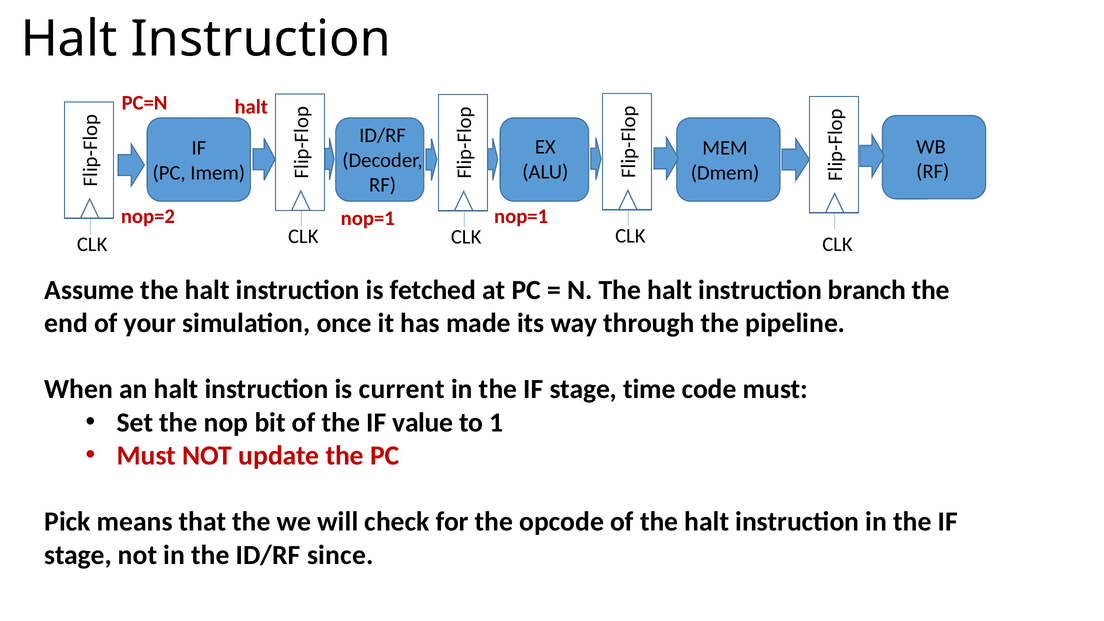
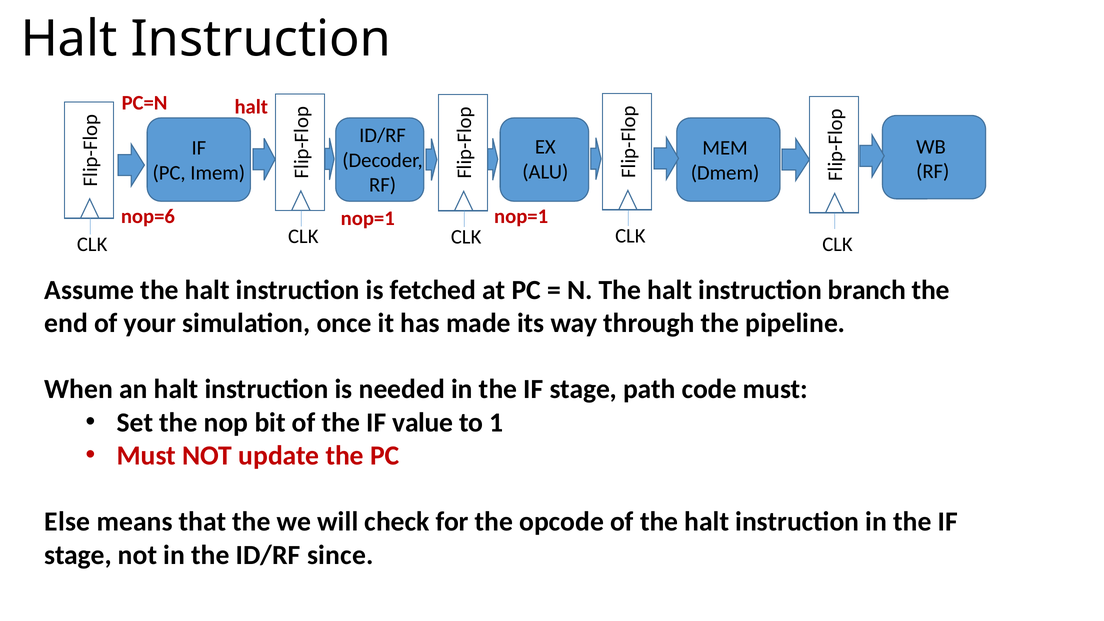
nop=2: nop=2 -> nop=6
current: current -> needed
time: time -> path
Pick: Pick -> Else
